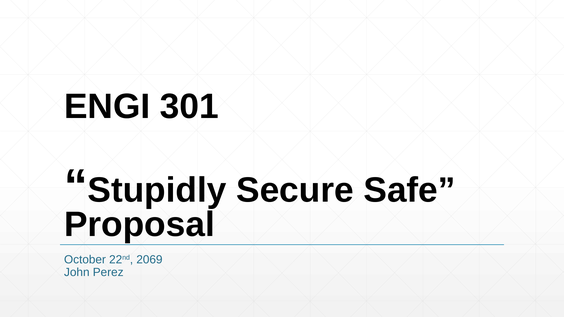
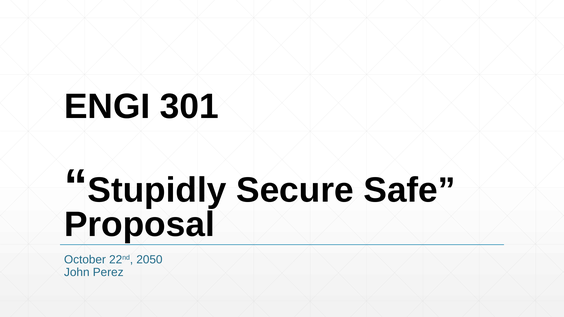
2069: 2069 -> 2050
